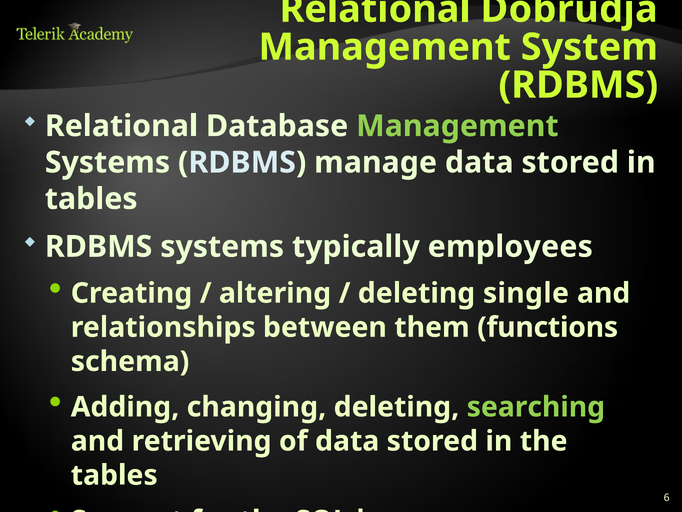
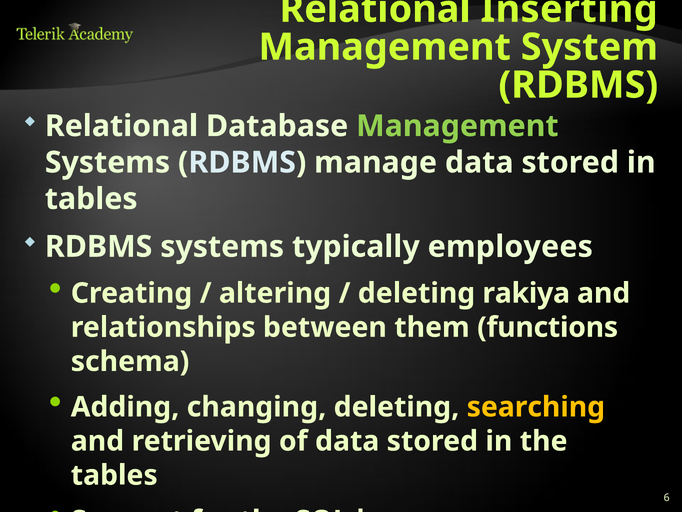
Dobrudja: Dobrudja -> Inserting
single: single -> rakiya
searching colour: light green -> yellow
